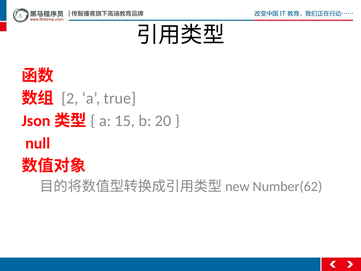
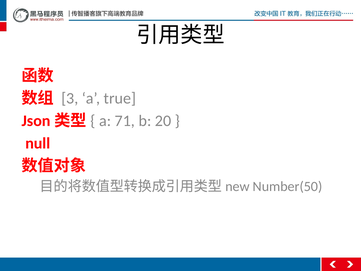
2: 2 -> 3
15: 15 -> 71
Number(62: Number(62 -> Number(50
